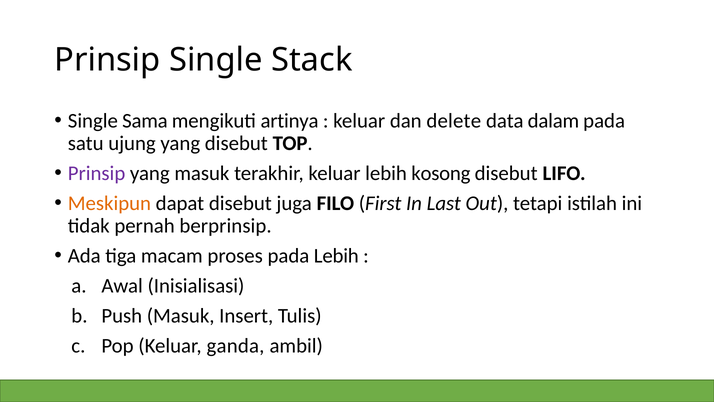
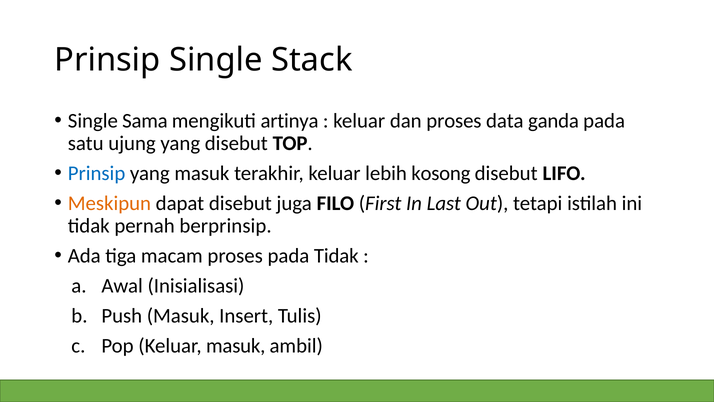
dan delete: delete -> proses
dalam: dalam -> ganda
Prinsip at (97, 173) colour: purple -> blue
pada Lebih: Lebih -> Tidak
Keluar ganda: ganda -> masuk
